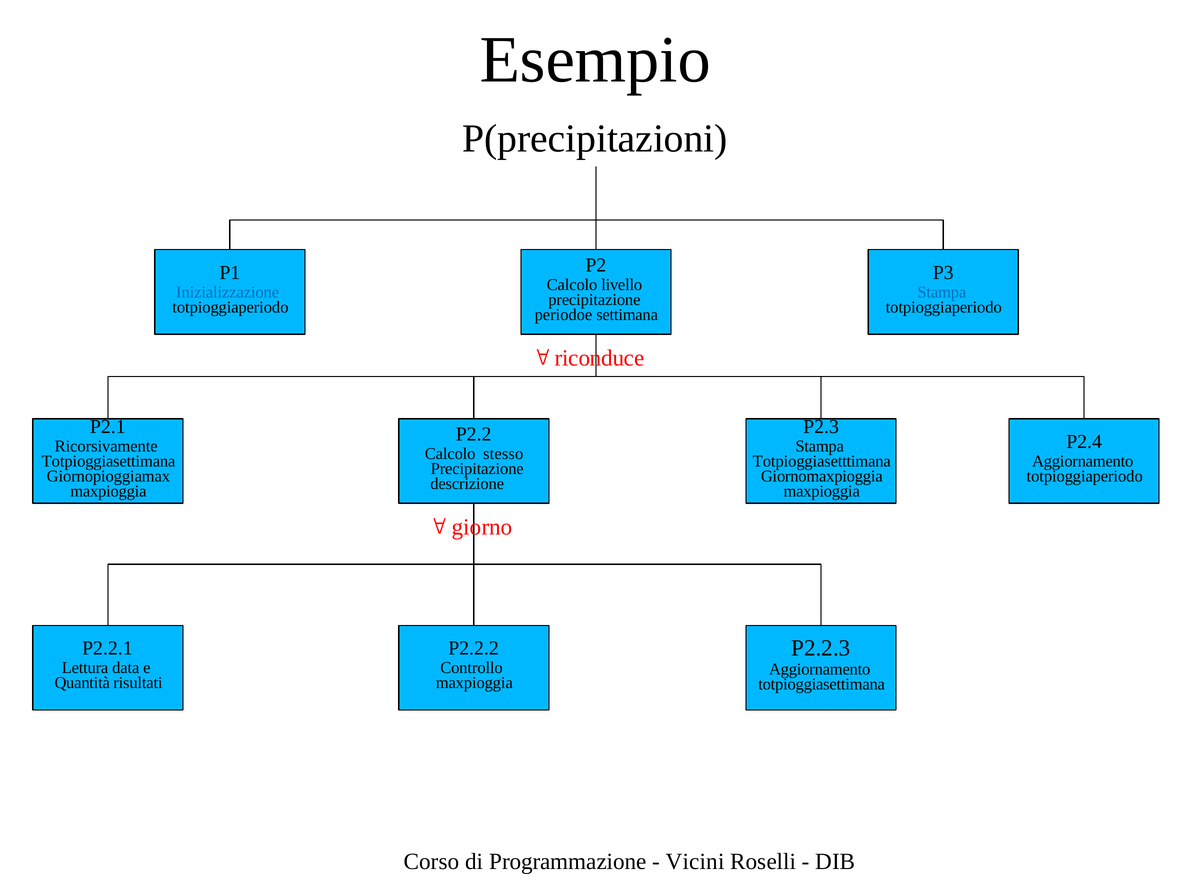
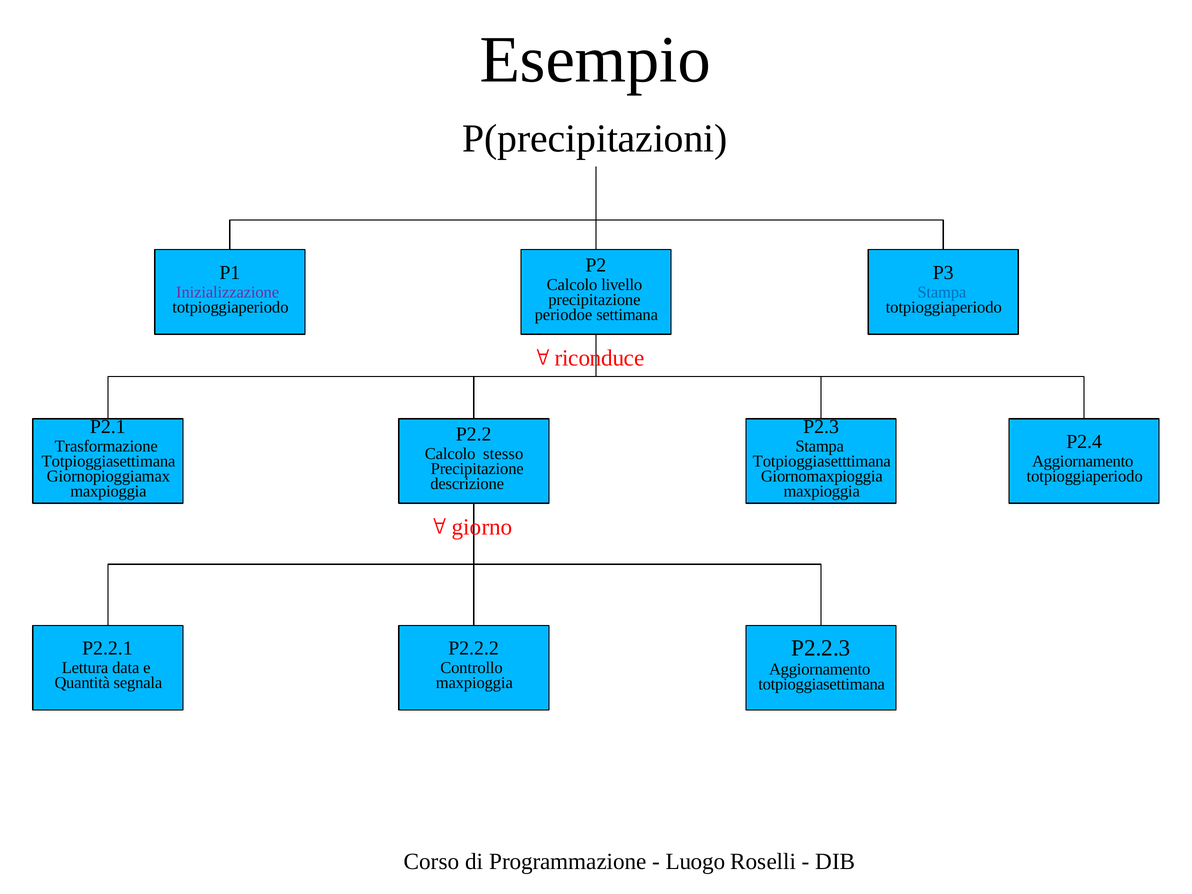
Inizializzazione colour: blue -> purple
Ricorsivamente: Ricorsivamente -> Trasformazione
risultati: risultati -> segnala
Vicini: Vicini -> Luogo
